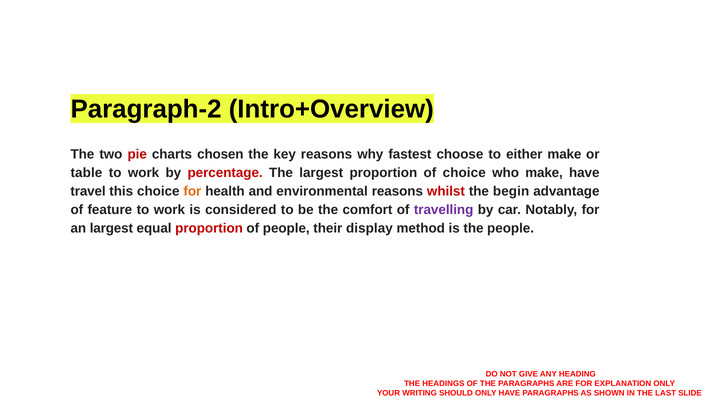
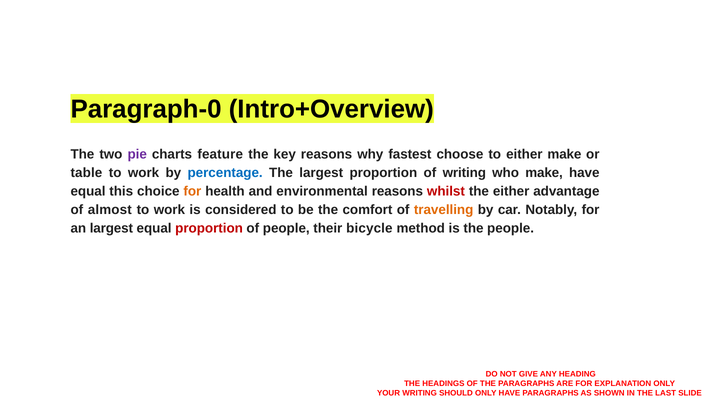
Paragraph-2: Paragraph-2 -> Paragraph-0
pie colour: red -> purple
chosen: chosen -> feature
percentage colour: red -> blue
of choice: choice -> writing
travel at (88, 191): travel -> equal
the begin: begin -> either
feature: feature -> almost
travelling colour: purple -> orange
display: display -> bicycle
